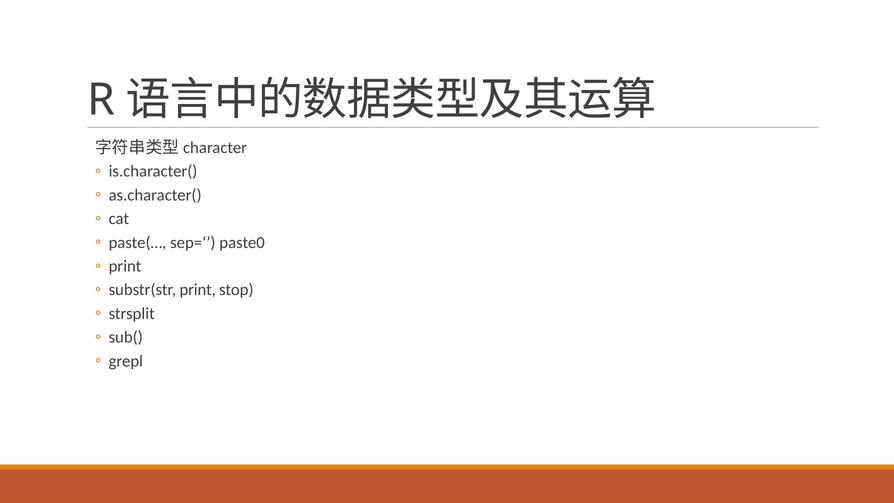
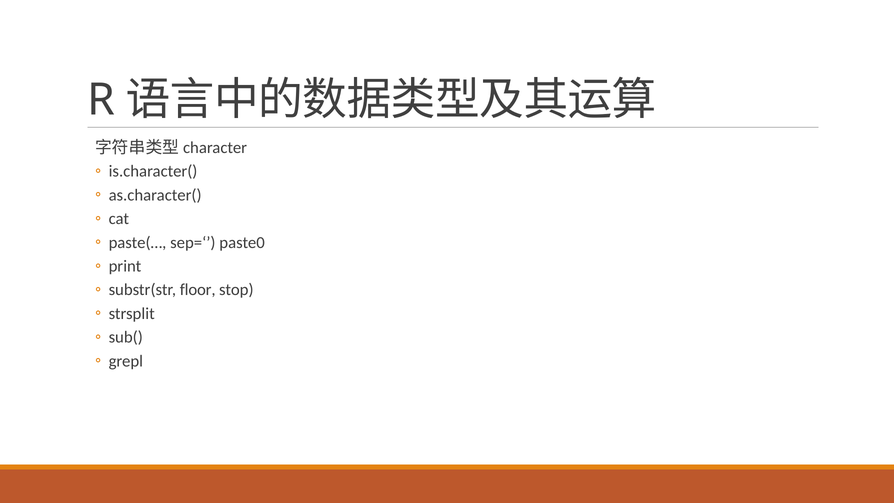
substr(str print: print -> floor
